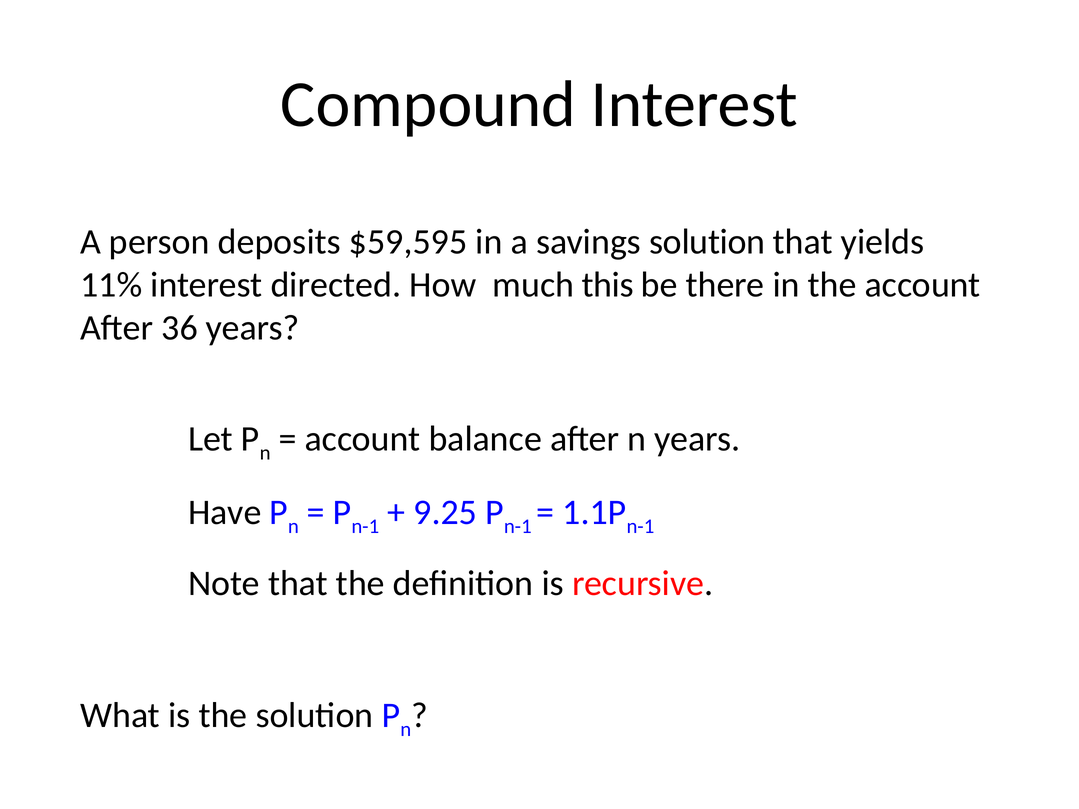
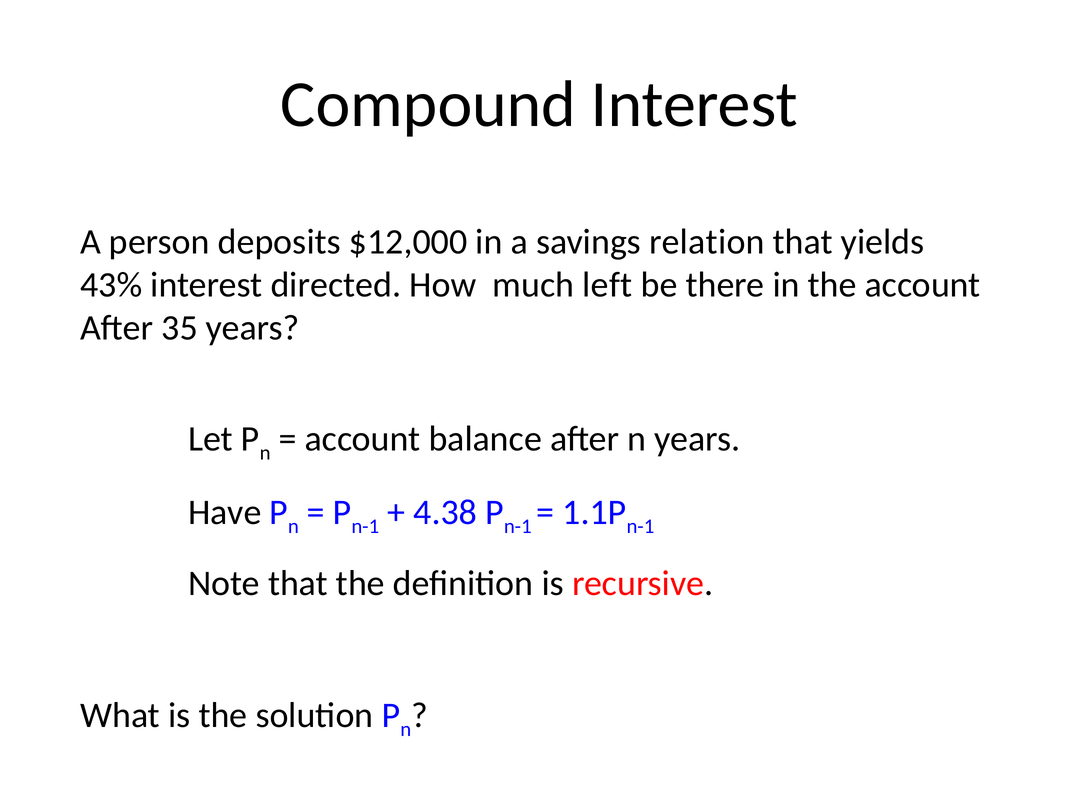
$59,595: $59,595 -> $12,000
savings solution: solution -> relation
11%: 11% -> 43%
this: this -> left
36: 36 -> 35
9.25: 9.25 -> 4.38
